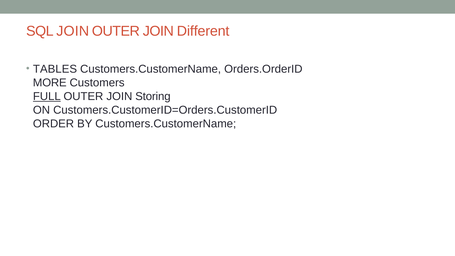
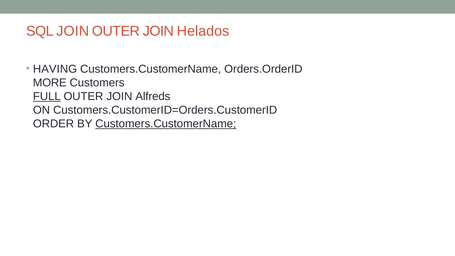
Different: Different -> Helados
TABLES: TABLES -> HAVING
Storing: Storing -> Alfreds
Customers.CustomerName at (166, 124) underline: none -> present
